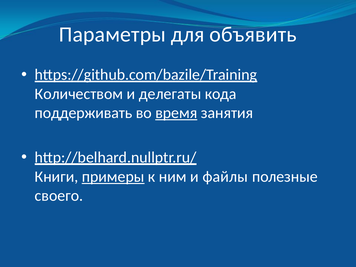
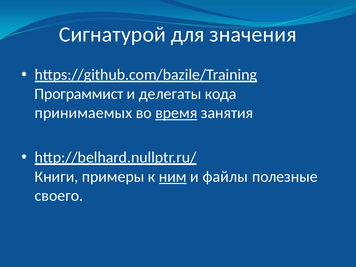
Параметры: Параметры -> Сигнатурой
объявить: объявить -> значения
Количеством: Количеством -> Программист
поддерживать: поддерживать -> принимаемых
примеры underline: present -> none
ним underline: none -> present
